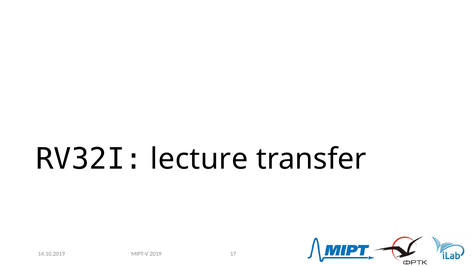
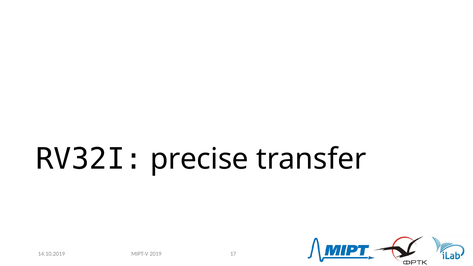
lecture: lecture -> precise
